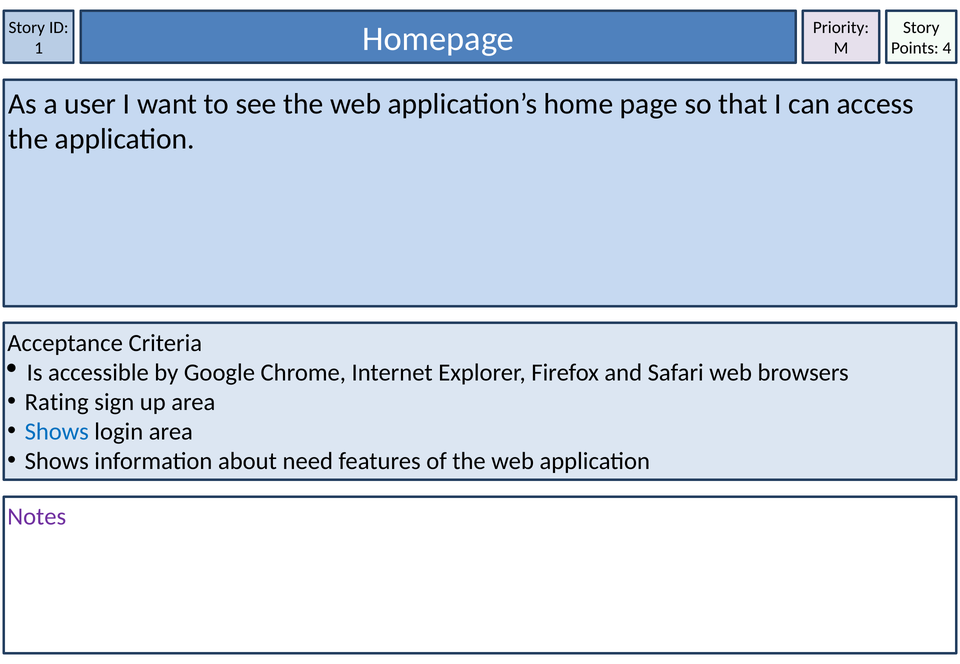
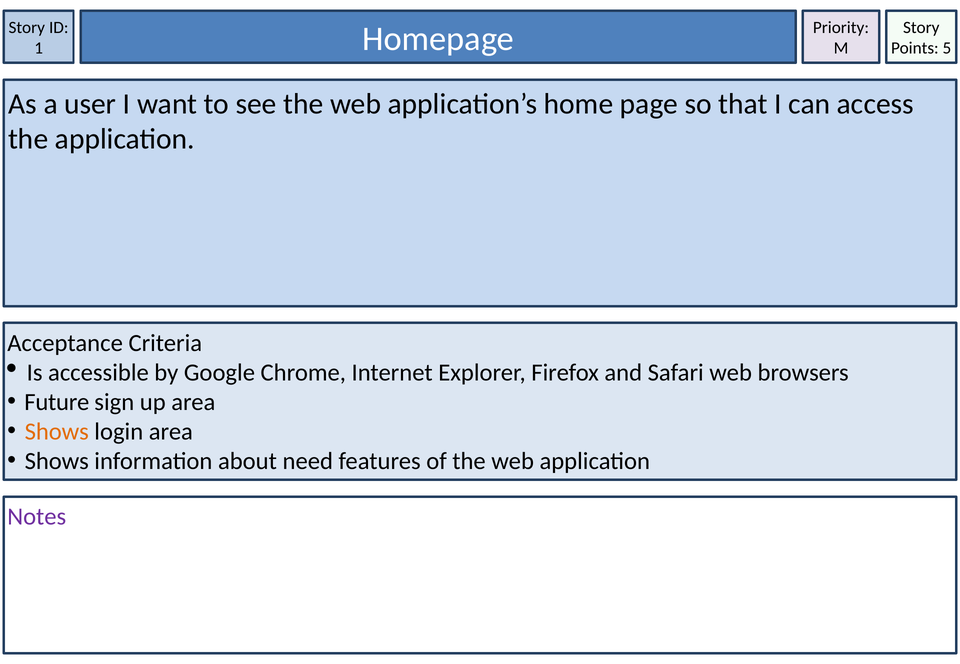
4: 4 -> 5
Rating: Rating -> Future
Shows at (57, 432) colour: blue -> orange
